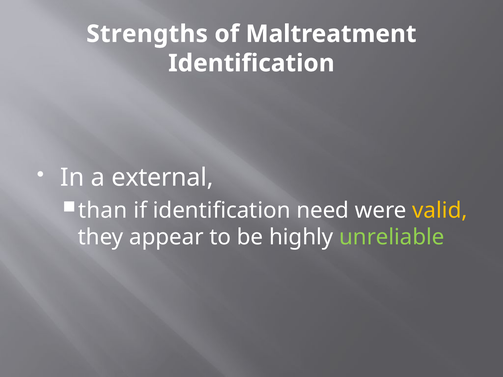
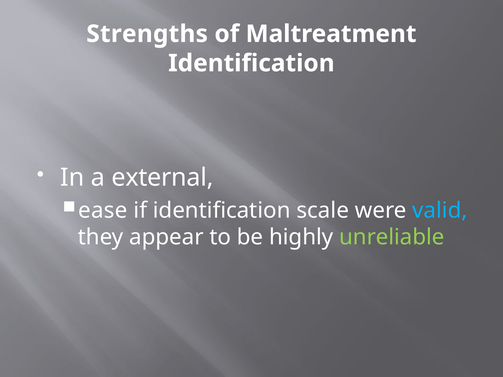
than: than -> ease
need: need -> scale
valid colour: yellow -> light blue
